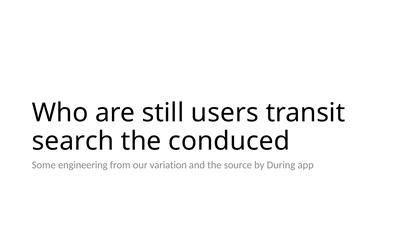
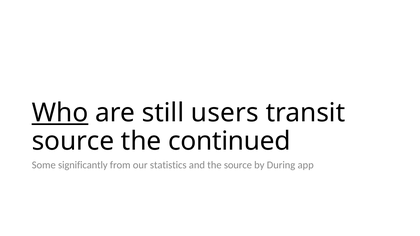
Who underline: none -> present
search at (73, 141): search -> source
conduced: conduced -> continued
engineering: engineering -> significantly
variation: variation -> statistics
